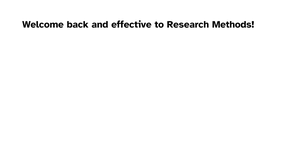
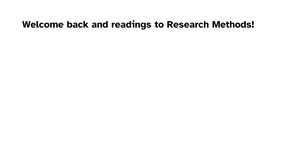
effective: effective -> readings
